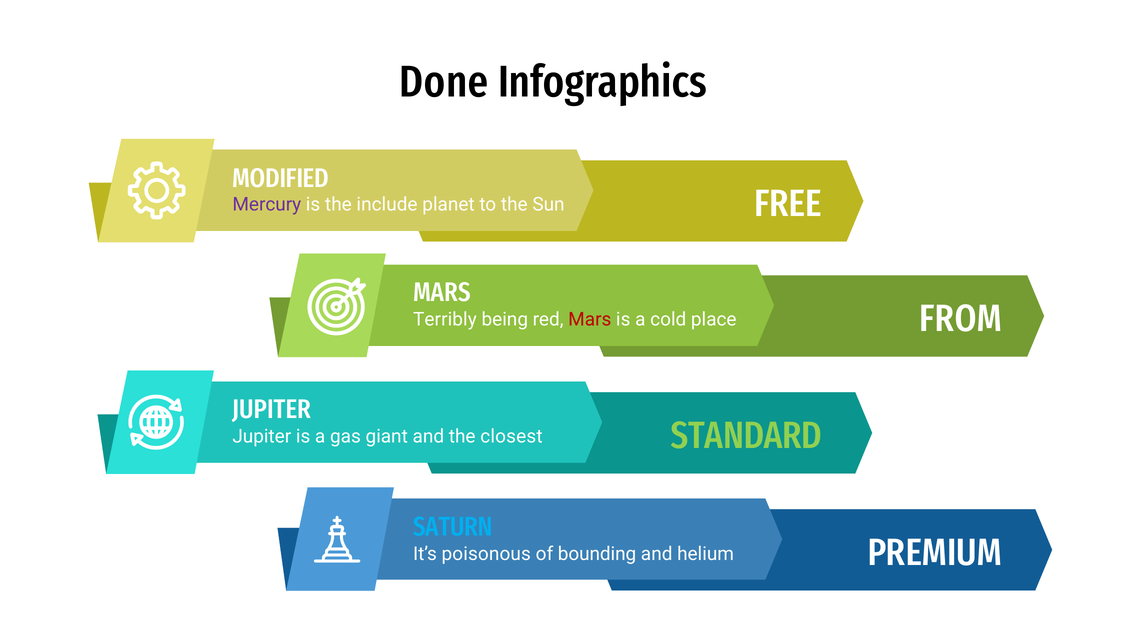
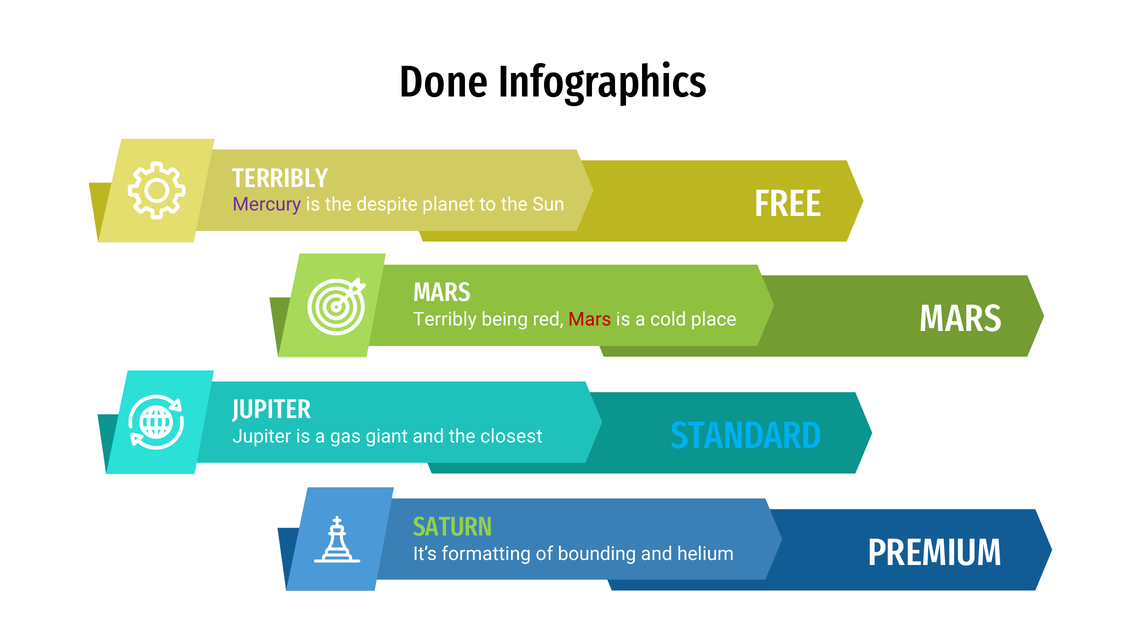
MODIFIED at (281, 178): MODIFIED -> TERRIBLY
include: include -> despite
FROM at (961, 319): FROM -> MARS
STANDARD colour: light green -> light blue
SATURN colour: light blue -> light green
poisonous: poisonous -> formatting
